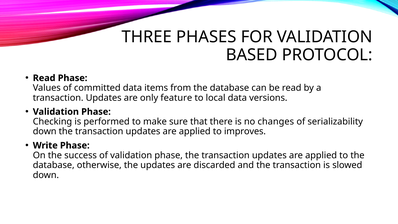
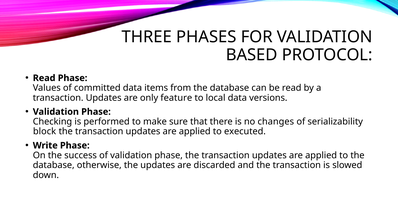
down at (45, 131): down -> block
improves: improves -> executed
